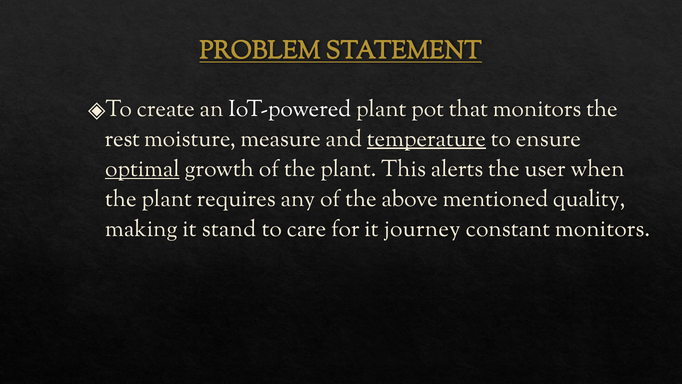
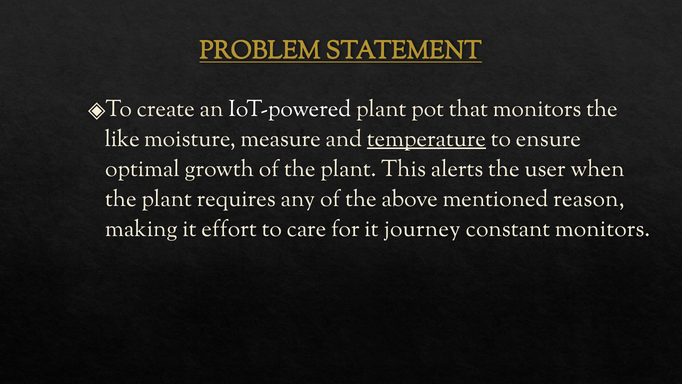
rest: rest -> like
optimal underline: present -> none
quality: quality -> reason
stand: stand -> effort
